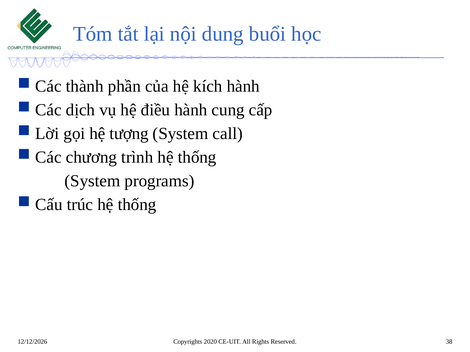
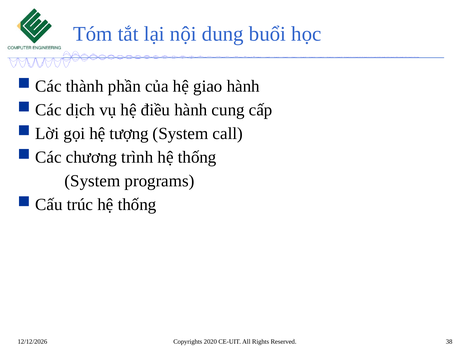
kích: kích -> giao
